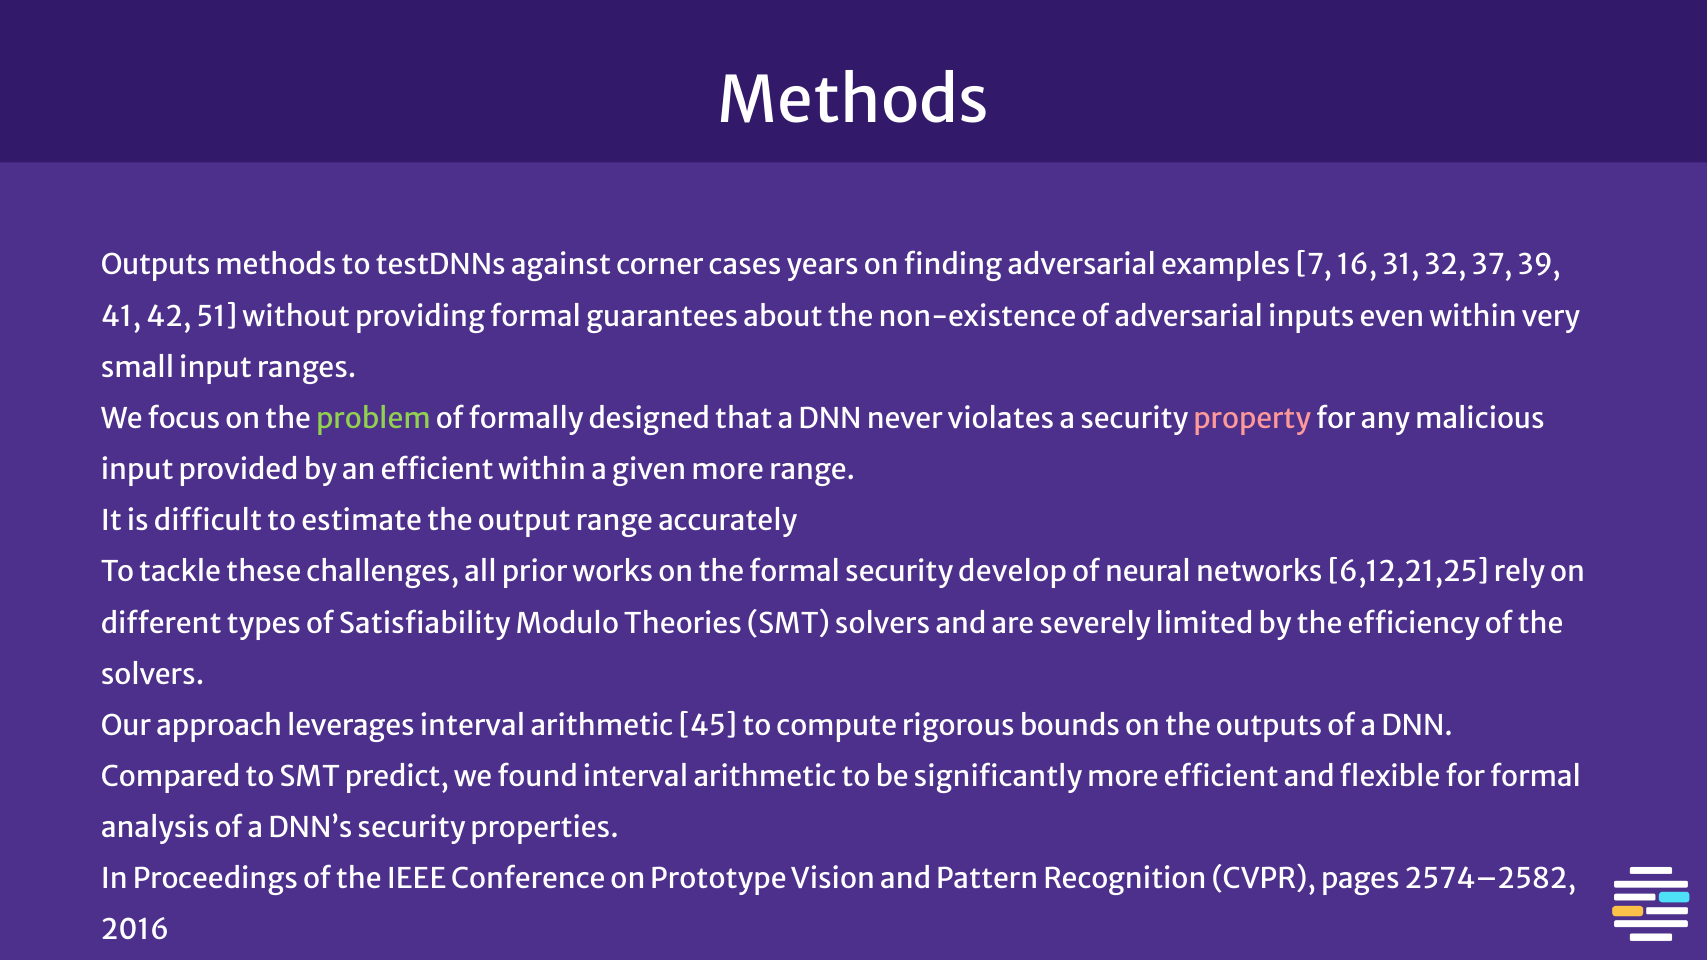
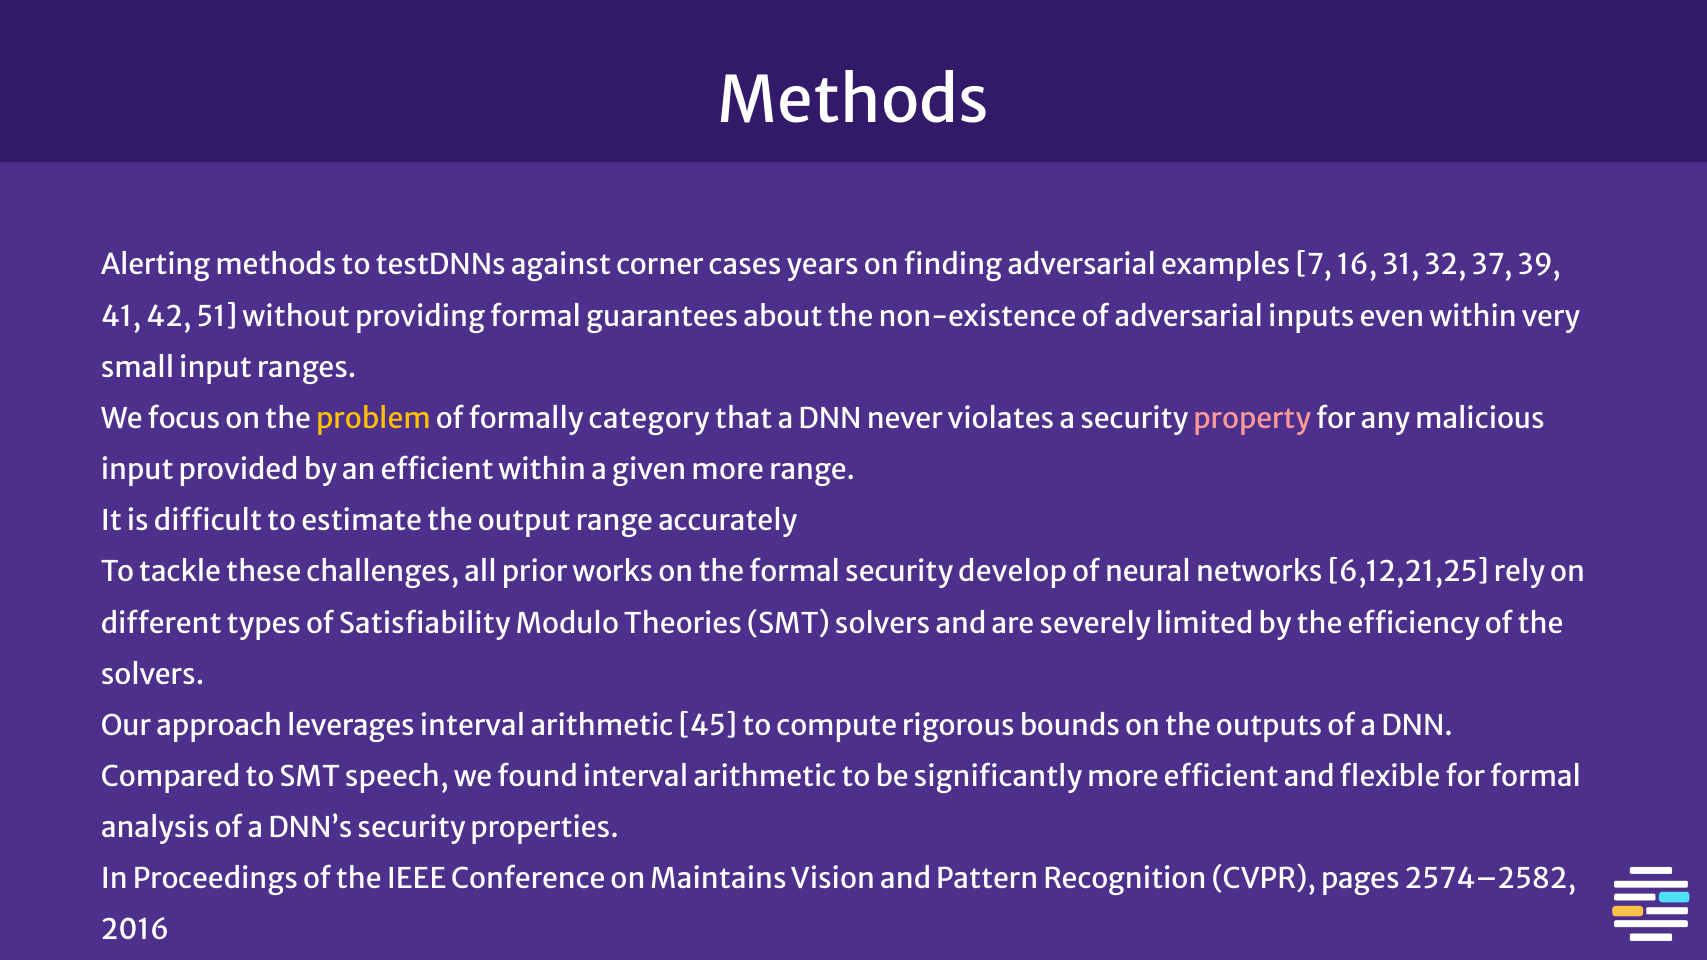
Outputs at (156, 266): Outputs -> Alerting
problem colour: light green -> yellow
designed: designed -> category
predict: predict -> speech
Prototype: Prototype -> Maintains
